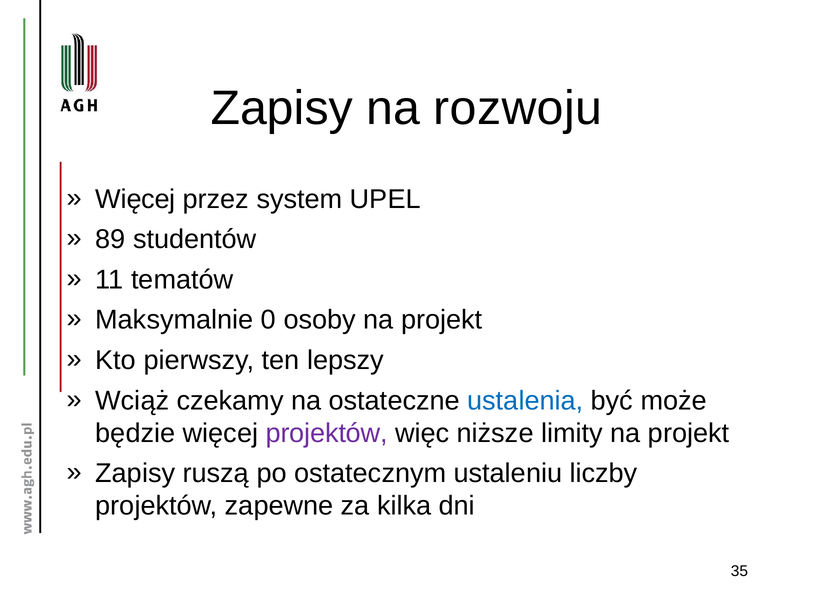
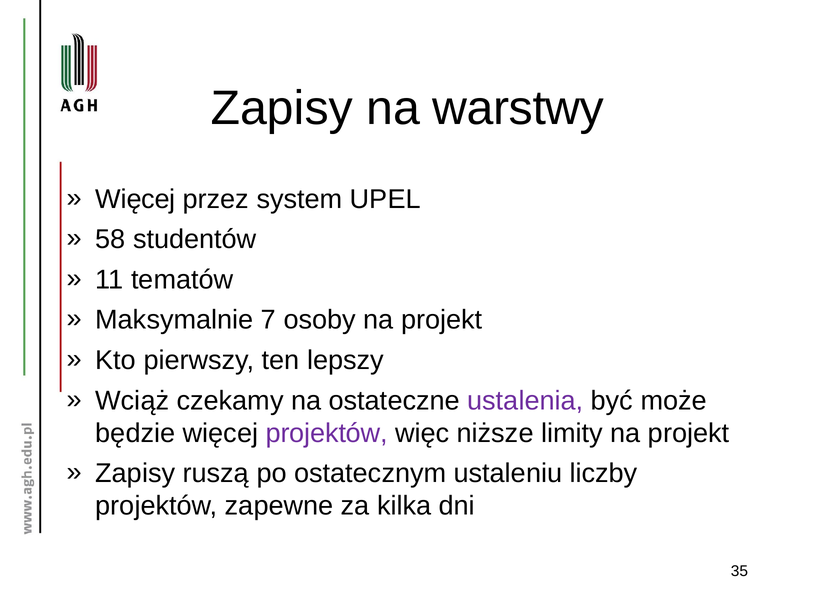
rozwoju: rozwoju -> warstwy
89: 89 -> 58
0: 0 -> 7
ustalenia colour: blue -> purple
